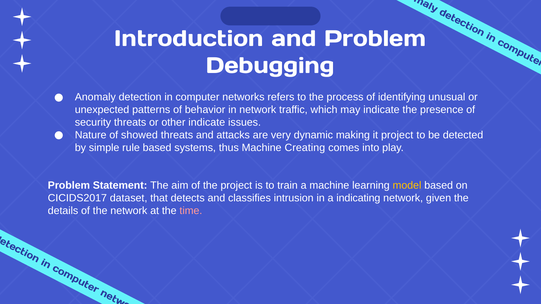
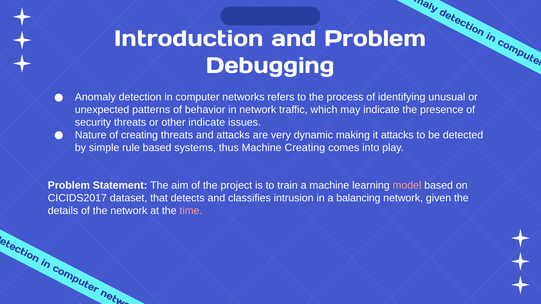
of showed: showed -> creating
it project: project -> attacks
model colour: yellow -> pink
indicating: indicating -> balancing
